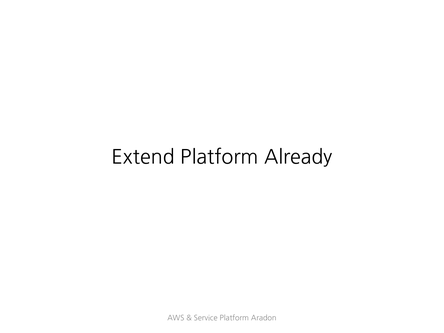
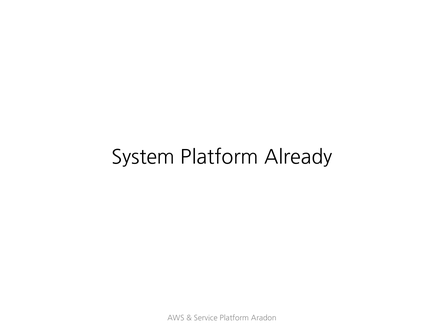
Extend: Extend -> System
